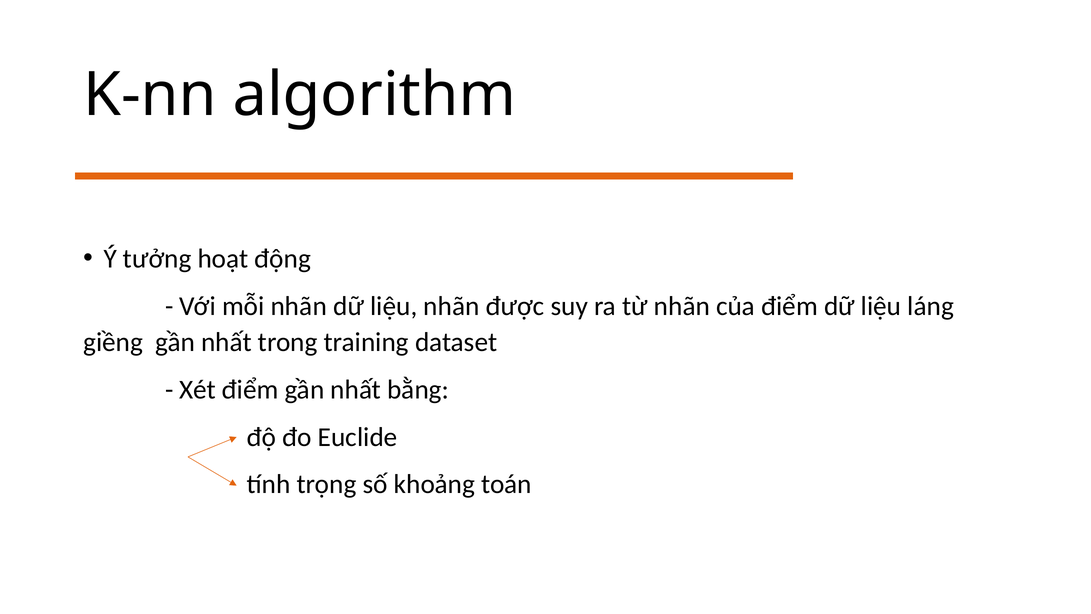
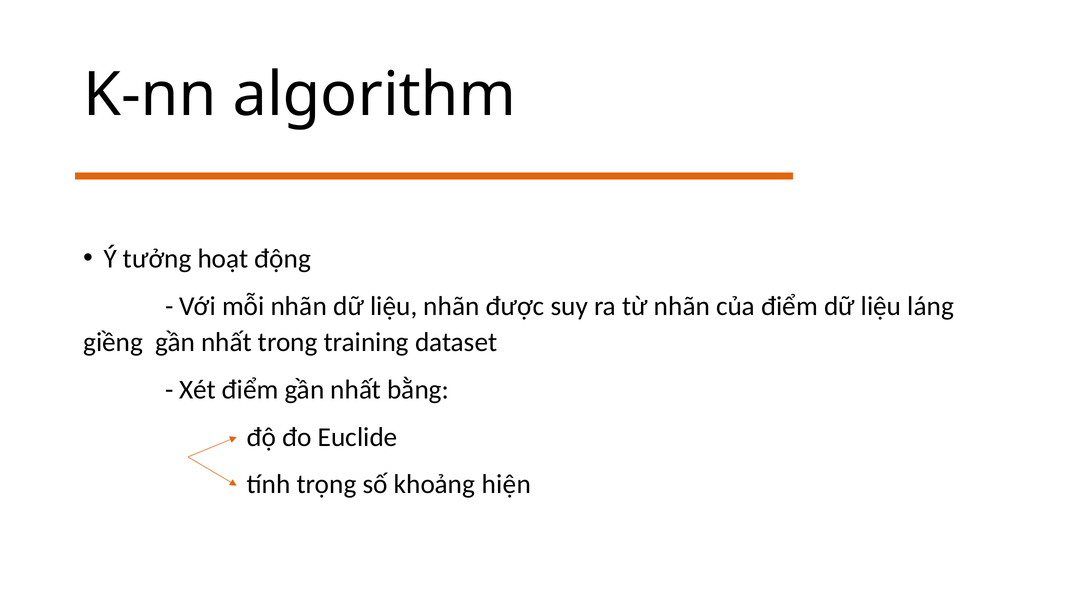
toán: toán -> hiện
